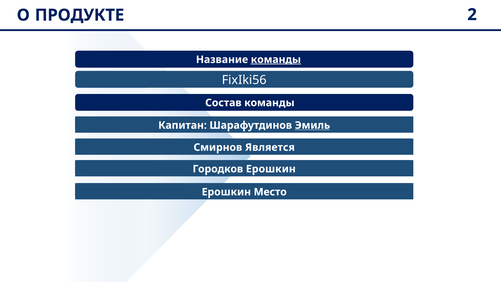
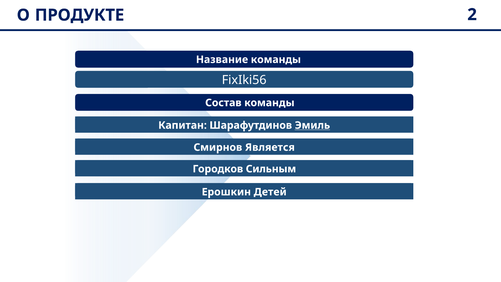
команды at (276, 60) underline: present -> none
Городков Ерошкин: Ерошкин -> Сильным
Место: Место -> Детей
